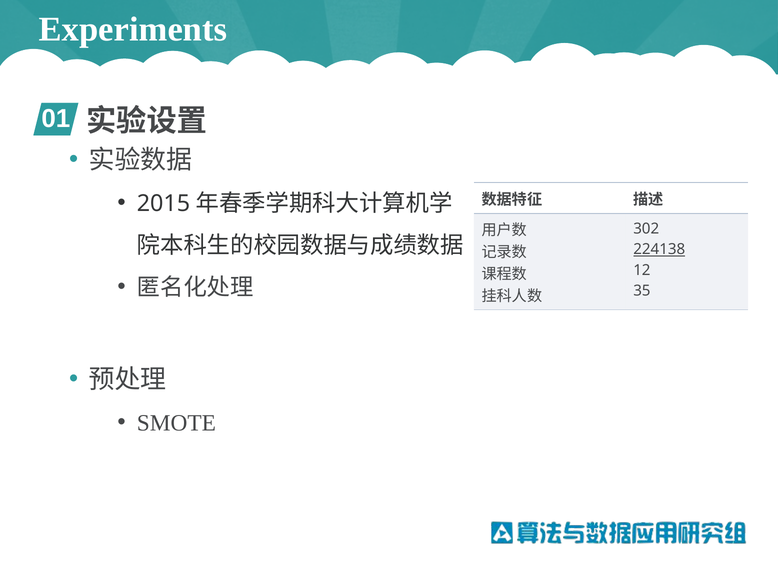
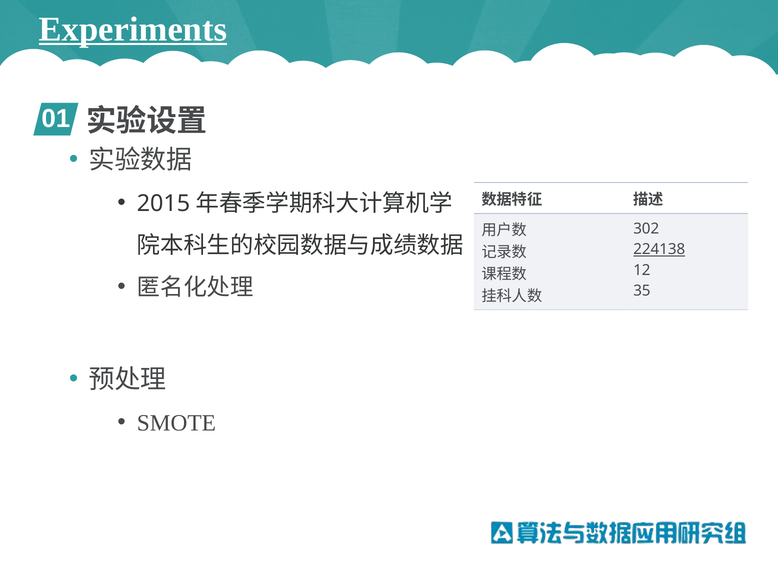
Experiments underline: none -> present
